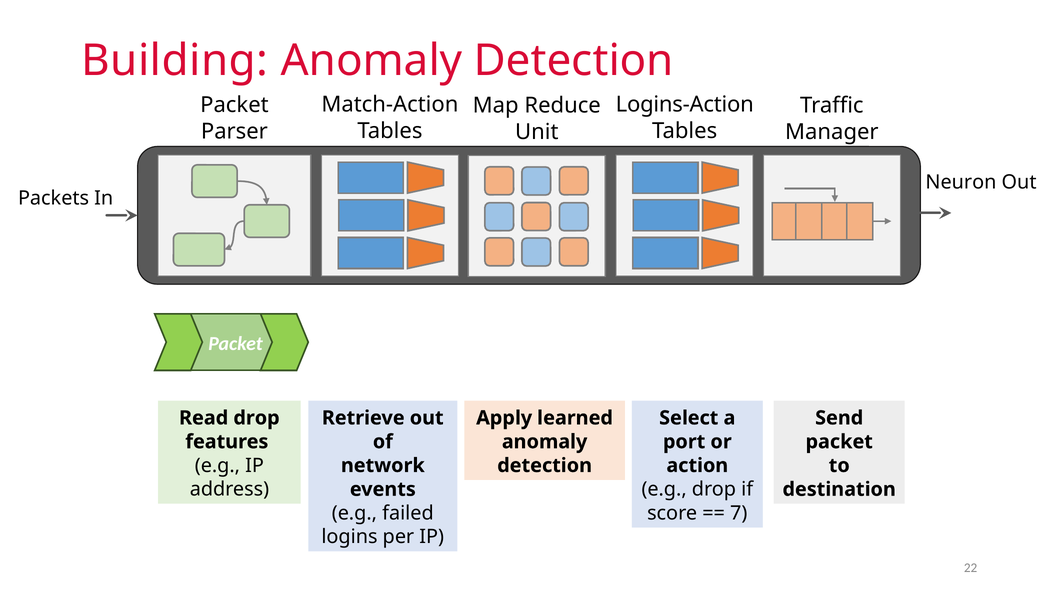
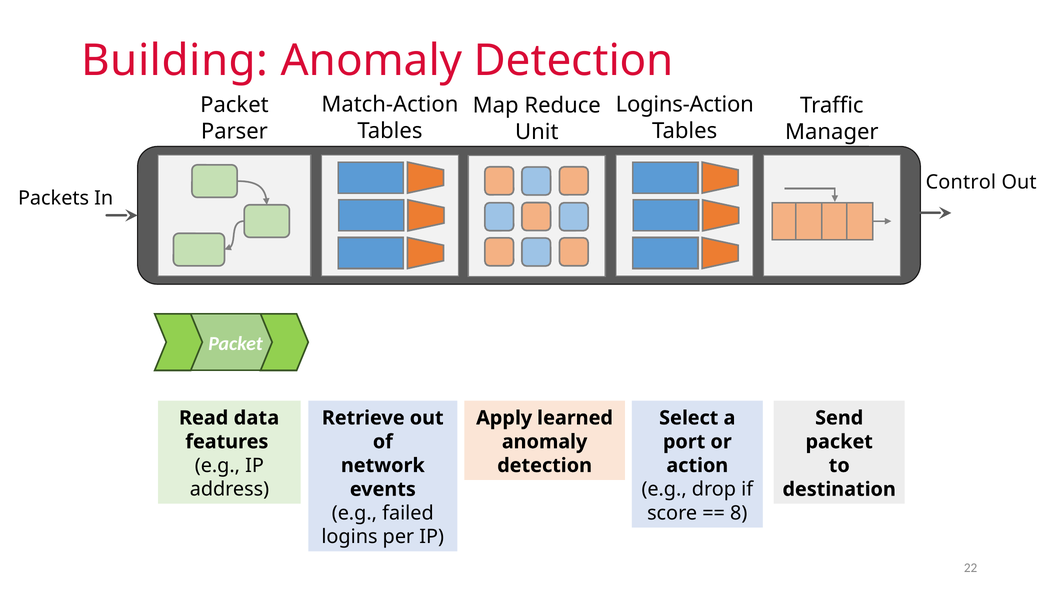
Neuron: Neuron -> Control
Read drop: drop -> data
7: 7 -> 8
